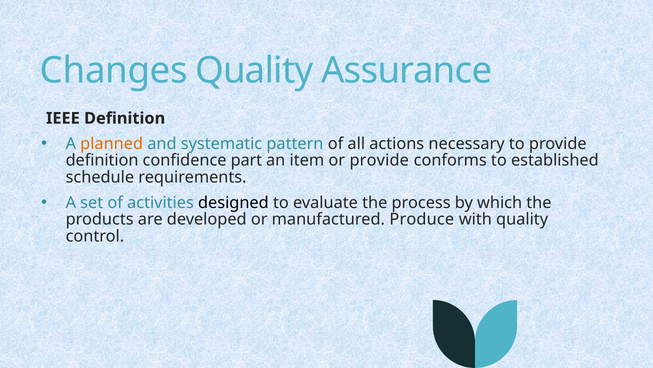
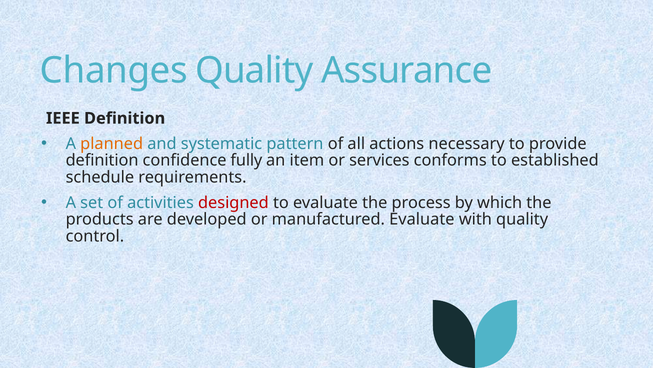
part: part -> fully
or provide: provide -> services
designed colour: black -> red
manufactured Produce: Produce -> Evaluate
